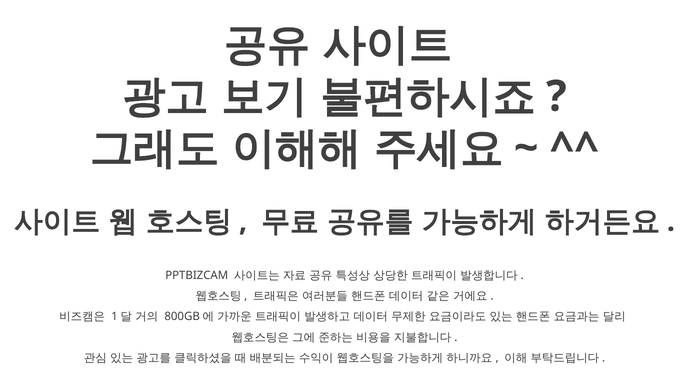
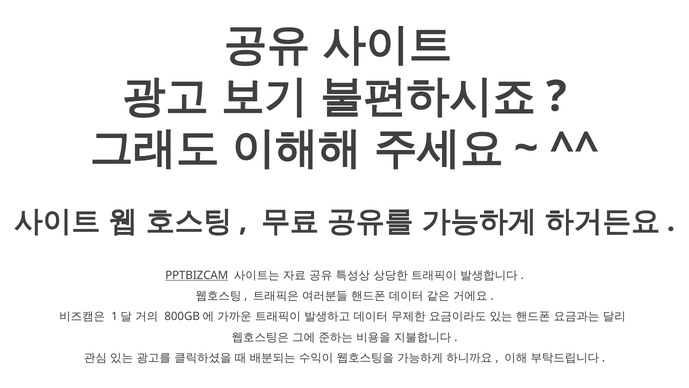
PPTBIZCAM underline: none -> present
